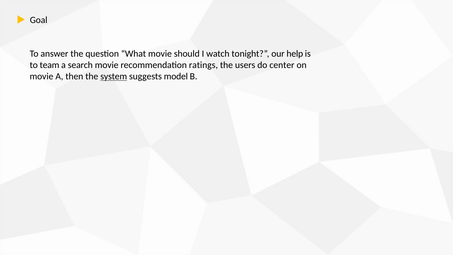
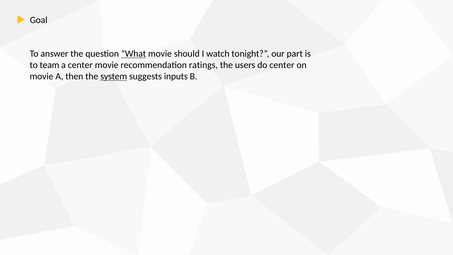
What underline: none -> present
help: help -> part
a search: search -> center
model: model -> inputs
